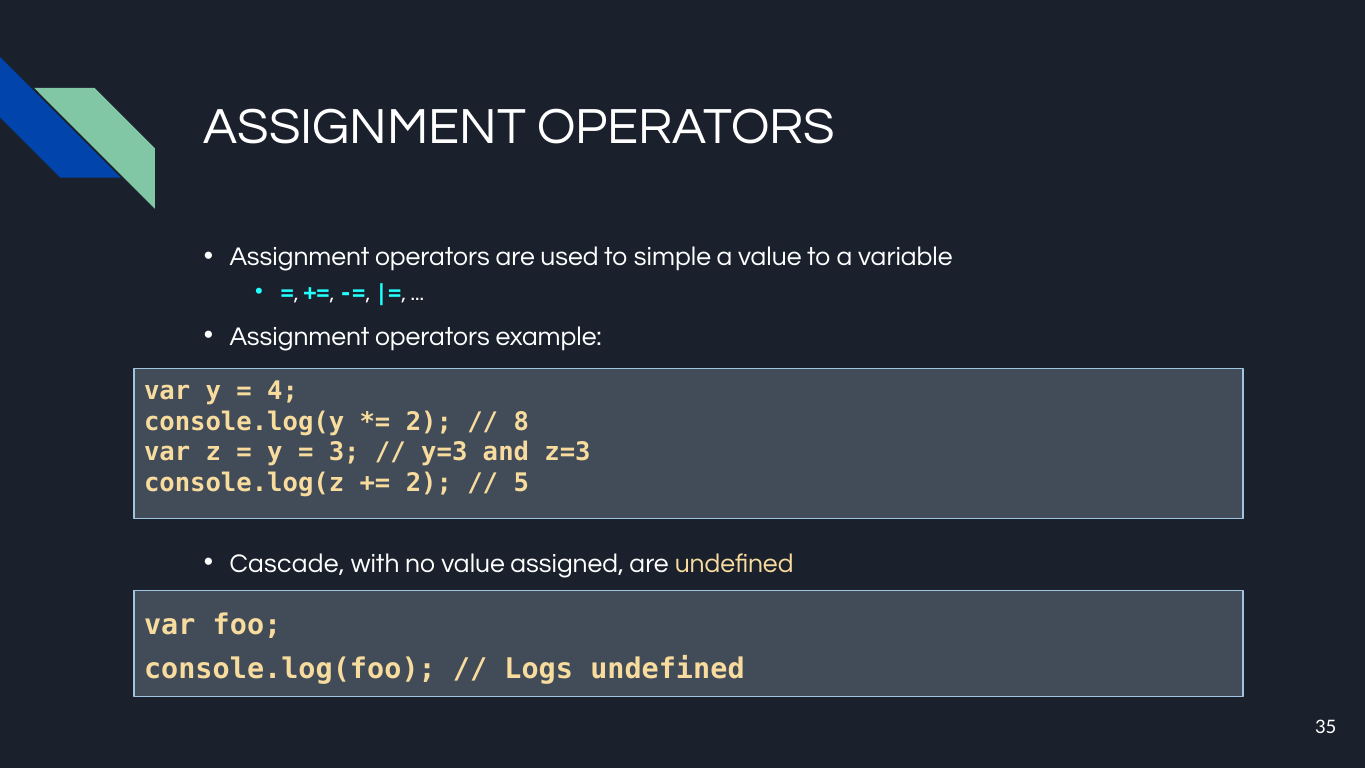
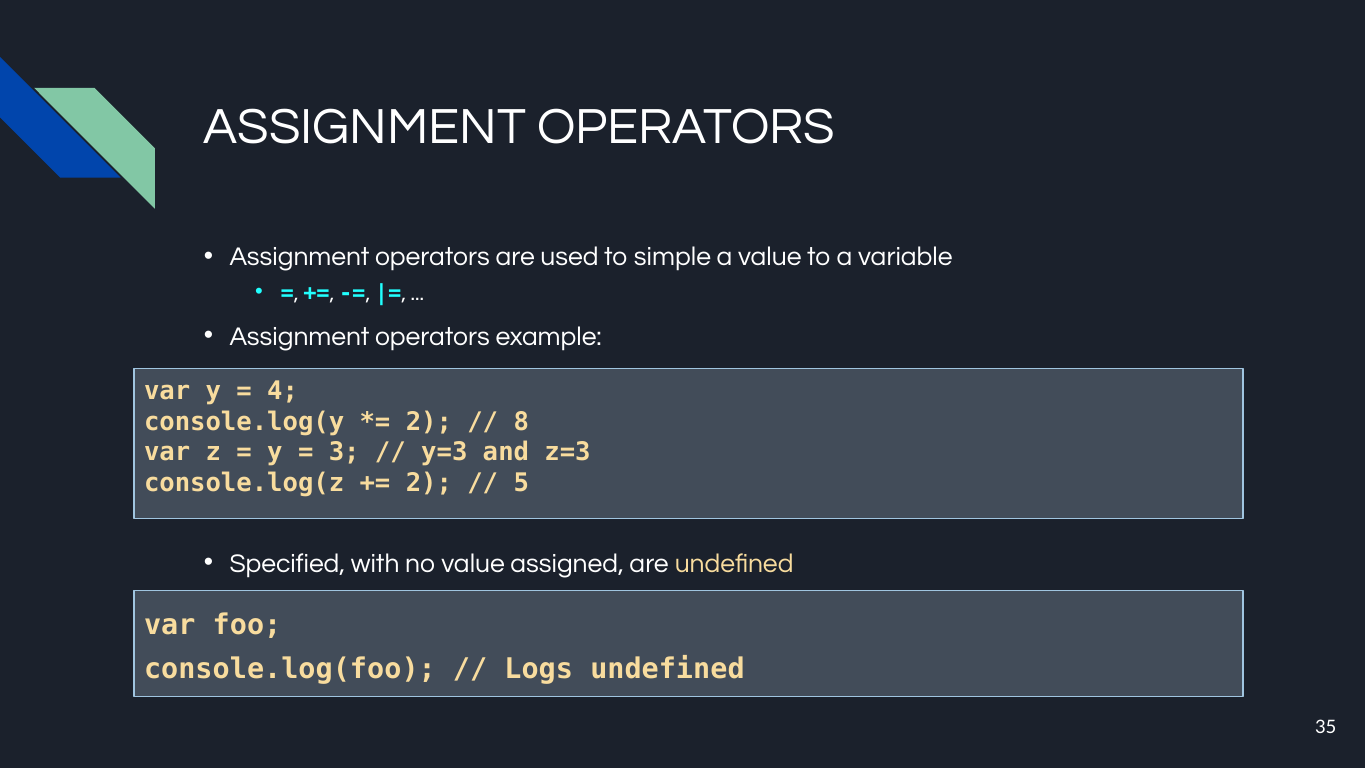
Cascade: Cascade -> Specified
